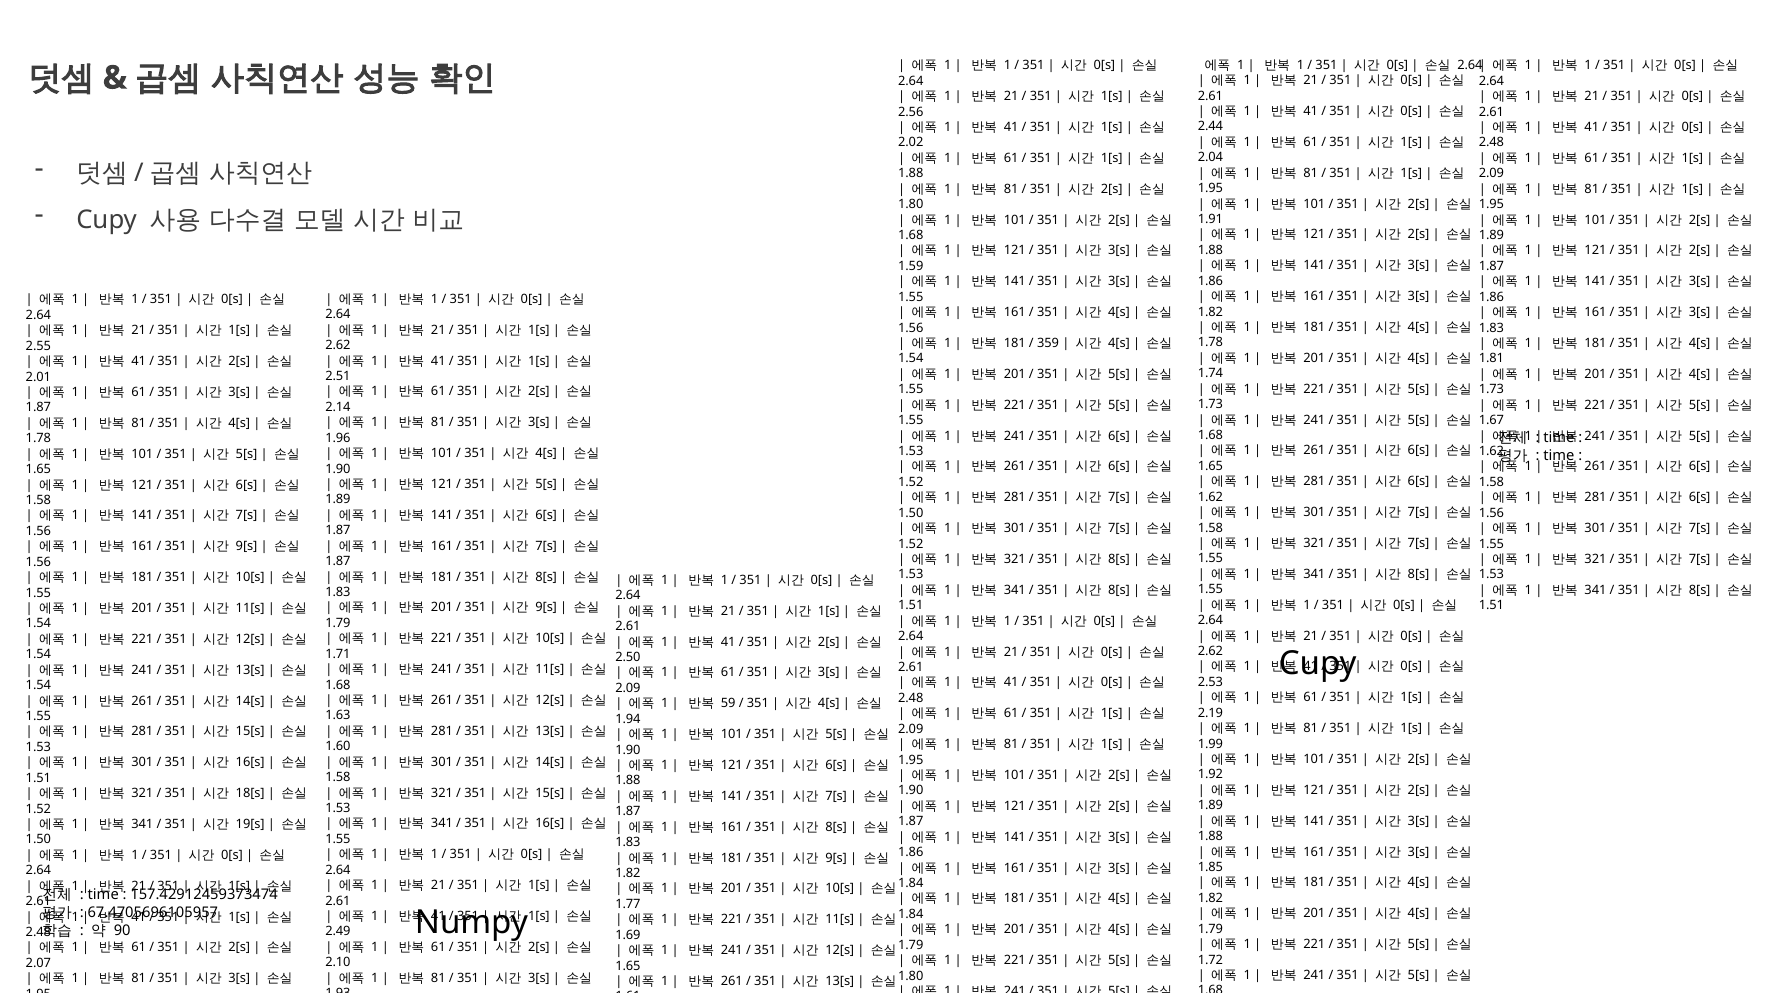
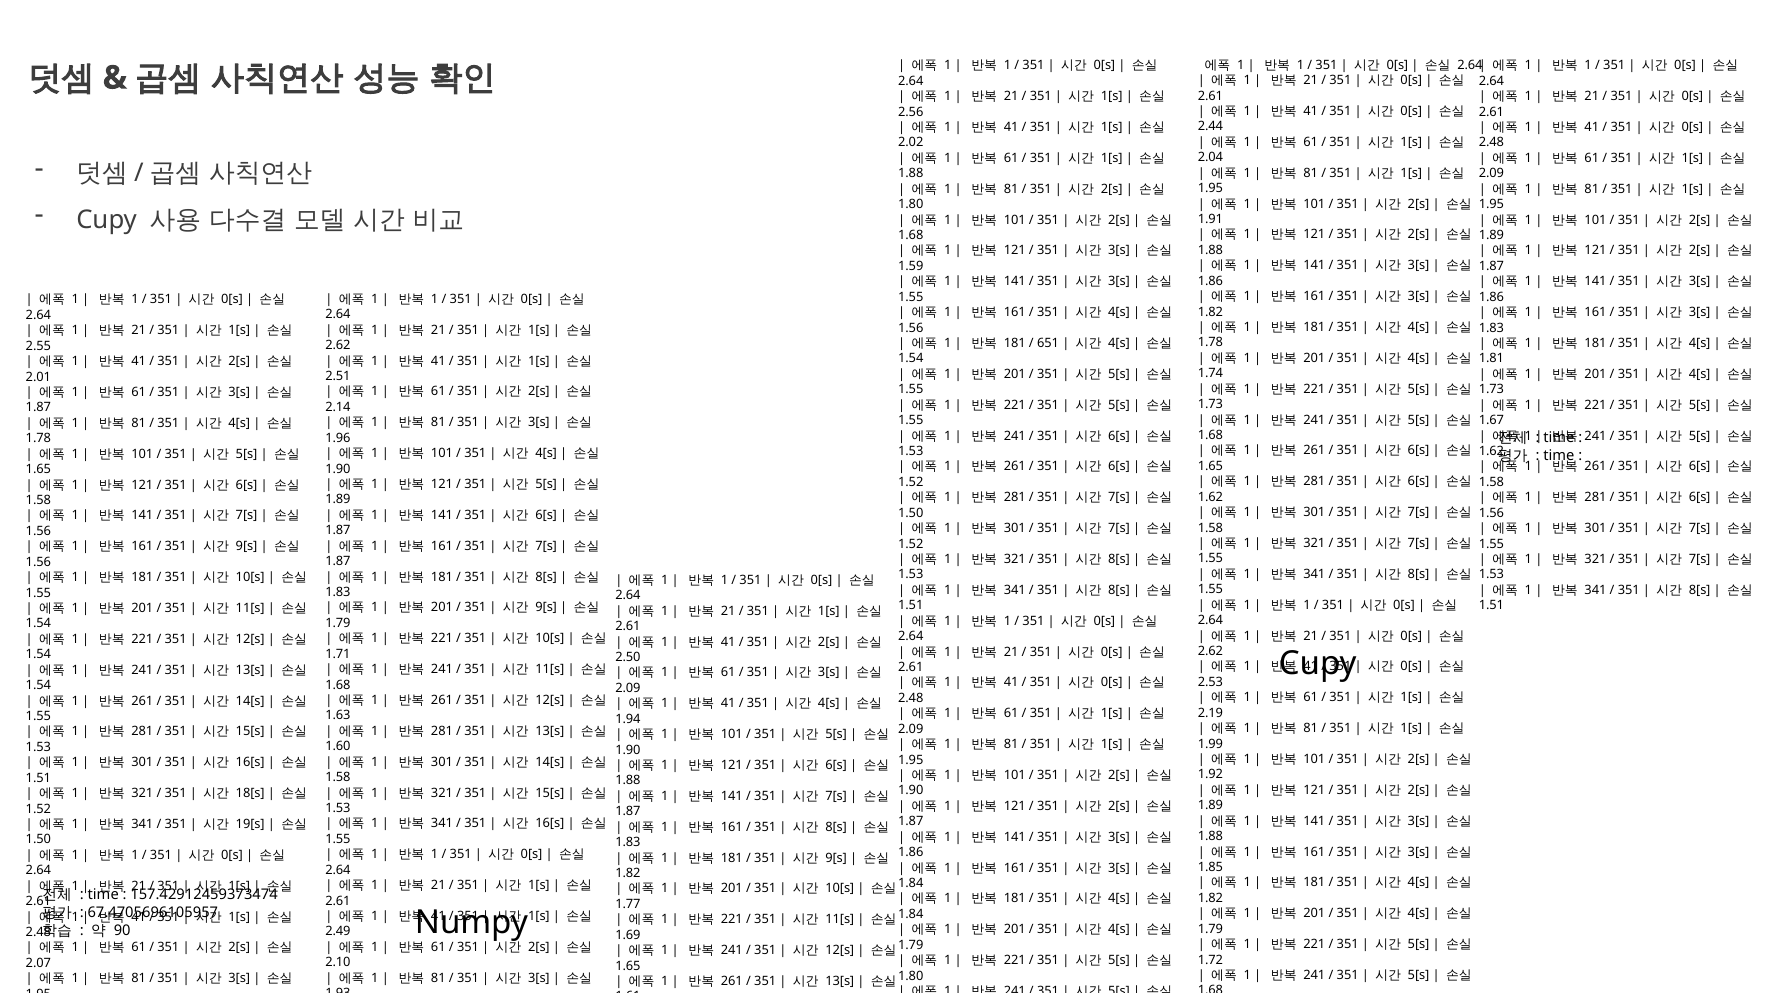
359: 359 -> 651
59 at (728, 703): 59 -> 41
